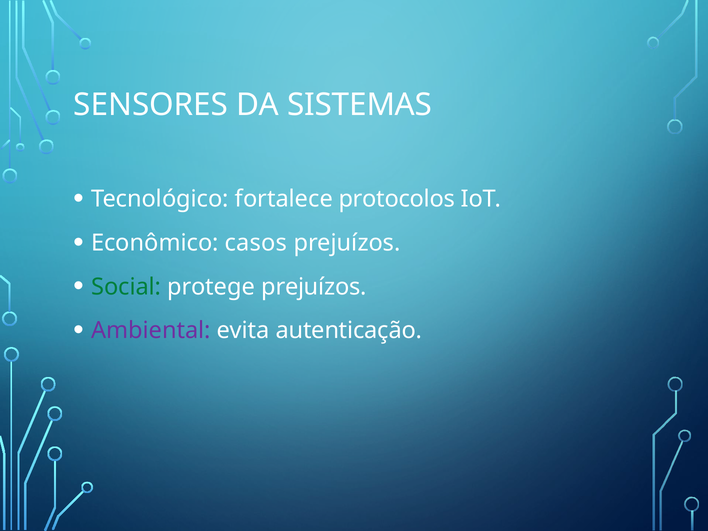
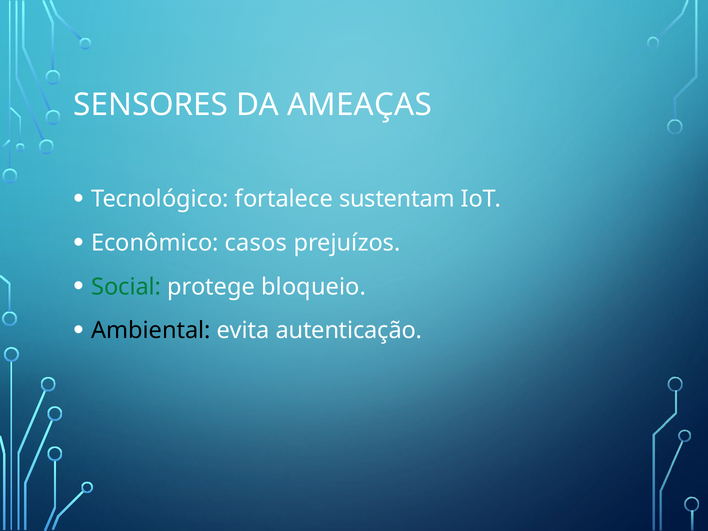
SISTEMAS: SISTEMAS -> AMEAÇAS
protocolos: protocolos -> sustentam
protege prejuízos: prejuízos -> bloqueio
Ambiental colour: purple -> black
